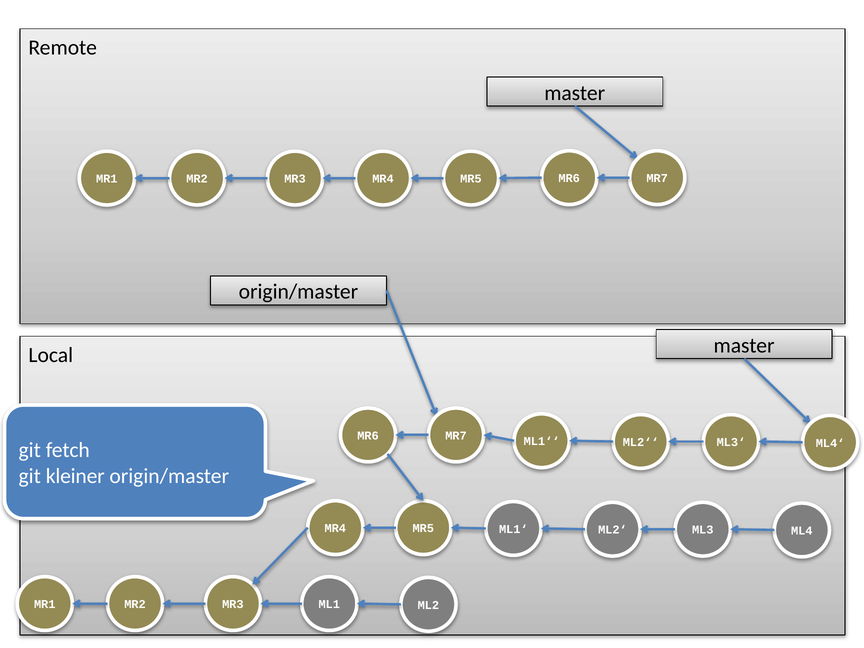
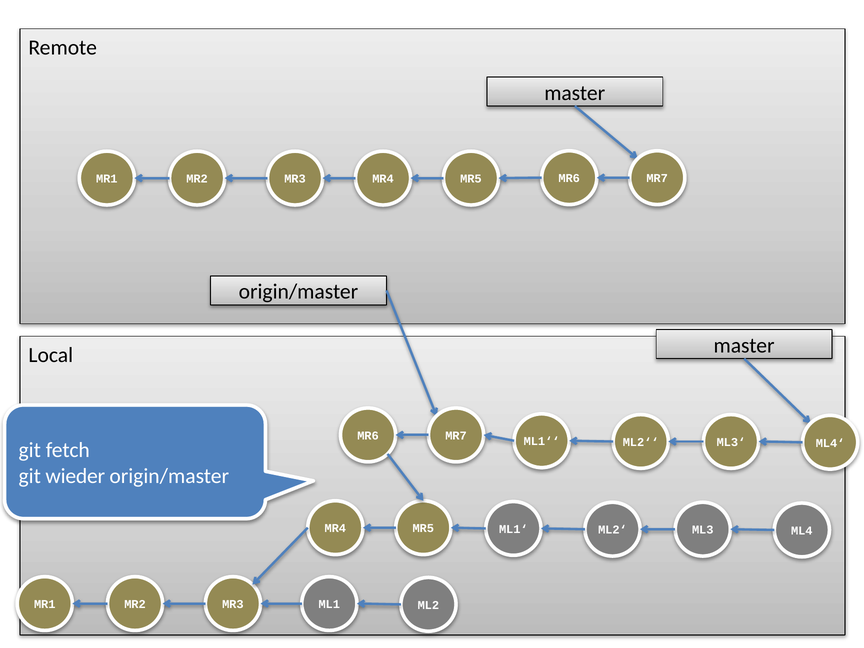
kleiner: kleiner -> wieder
